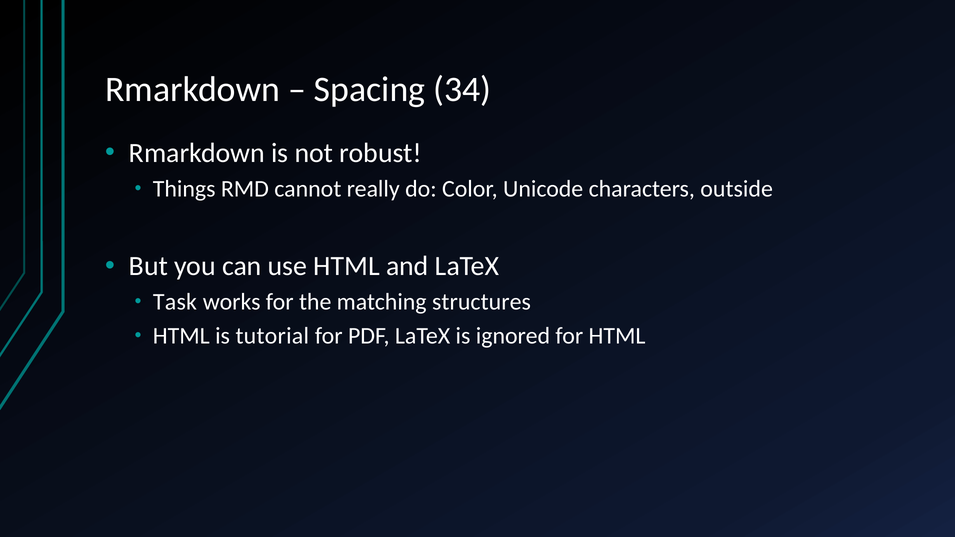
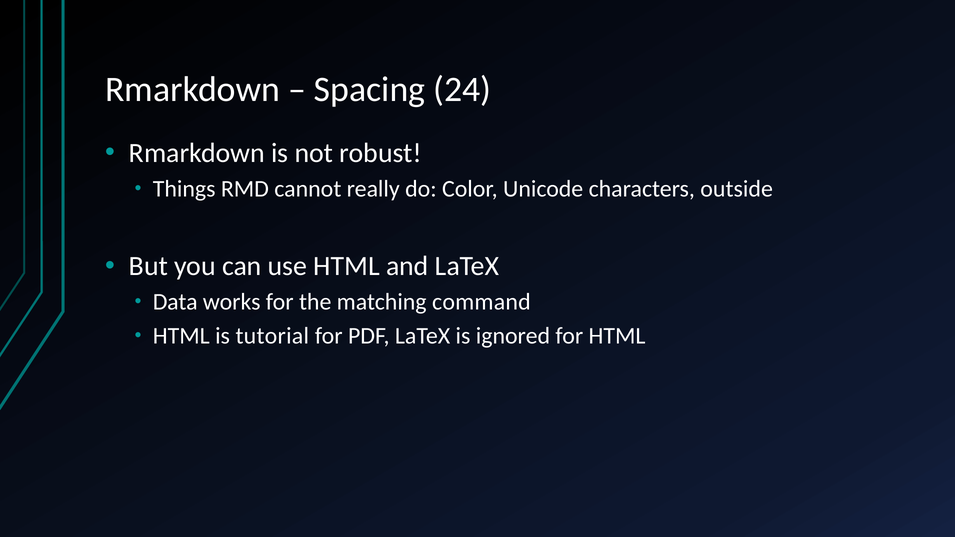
34: 34 -> 24
Task: Task -> Data
structures: structures -> command
